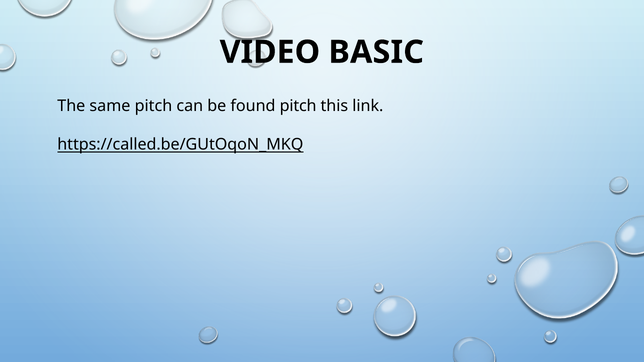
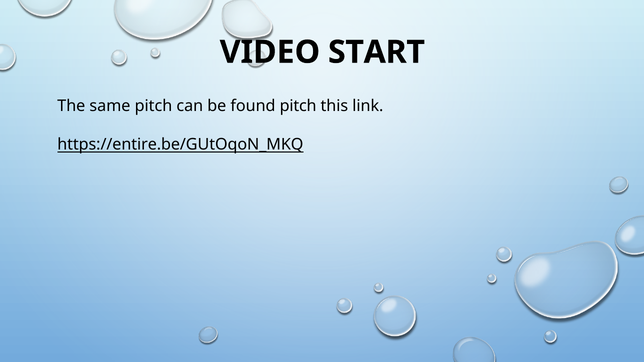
BASIC: BASIC -> START
https://called.be/GUtOqoN_MKQ: https://called.be/GUtOqoN_MKQ -> https://entire.be/GUtOqoN_MKQ
